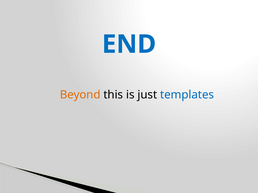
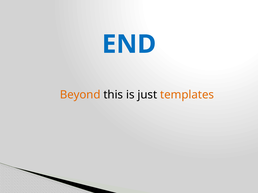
templates colour: blue -> orange
